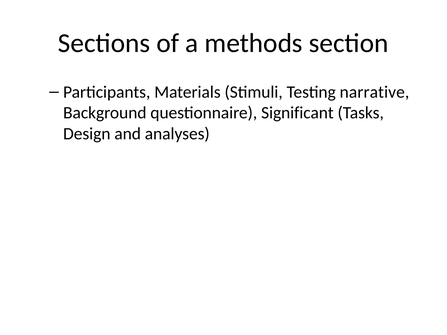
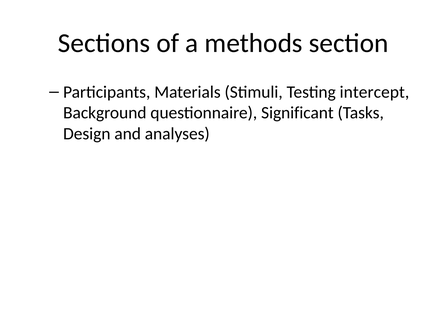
narrative: narrative -> intercept
